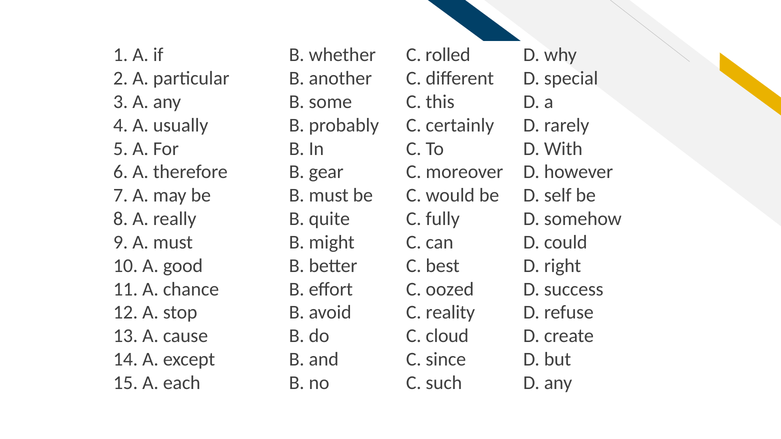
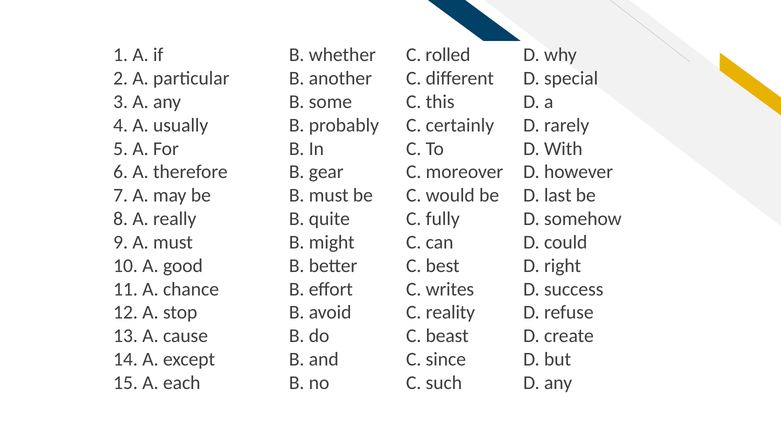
self: self -> last
oozed: oozed -> writes
cloud: cloud -> beast
